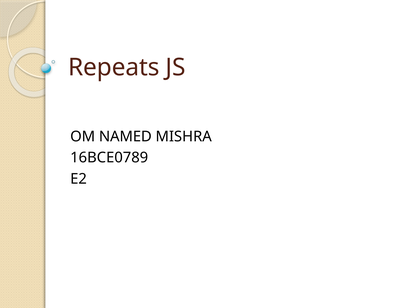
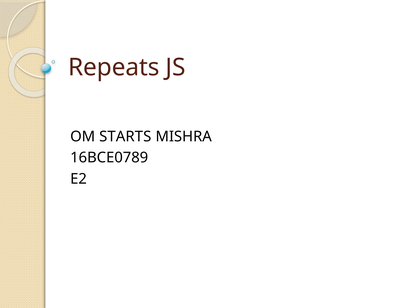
NAMED: NAMED -> STARTS
